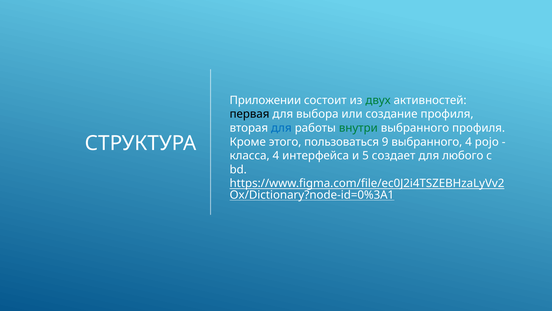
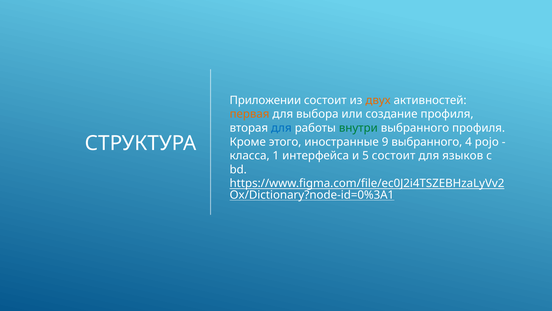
двух colour: green -> orange
первая colour: black -> orange
пользоваться: пользоваться -> иностранные
класса 4: 4 -> 1
5 создает: создает -> состоит
любого: любого -> языков
